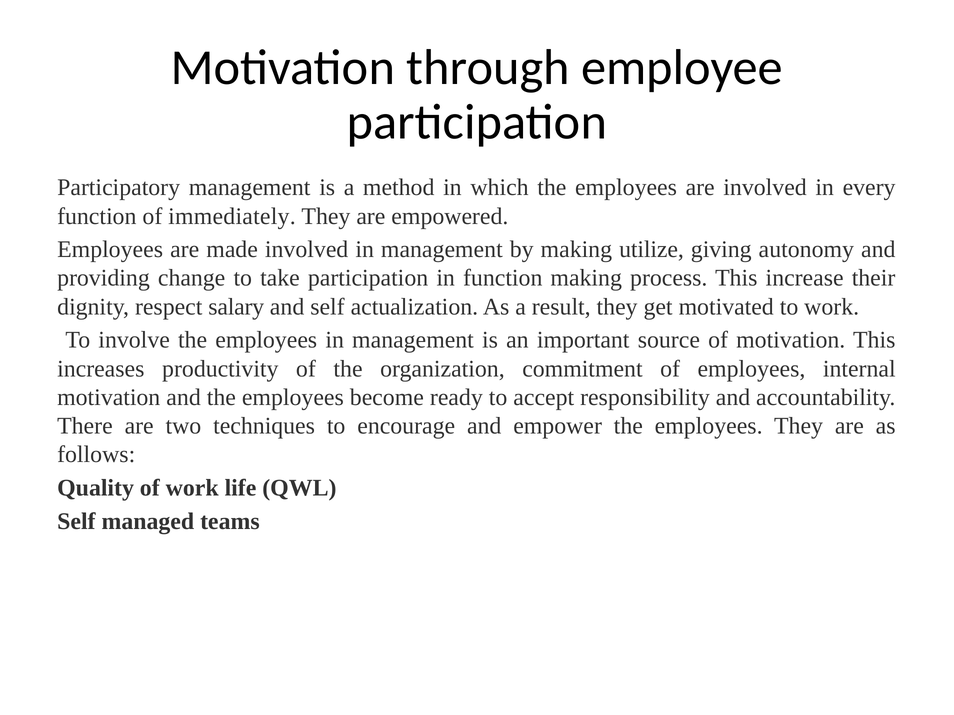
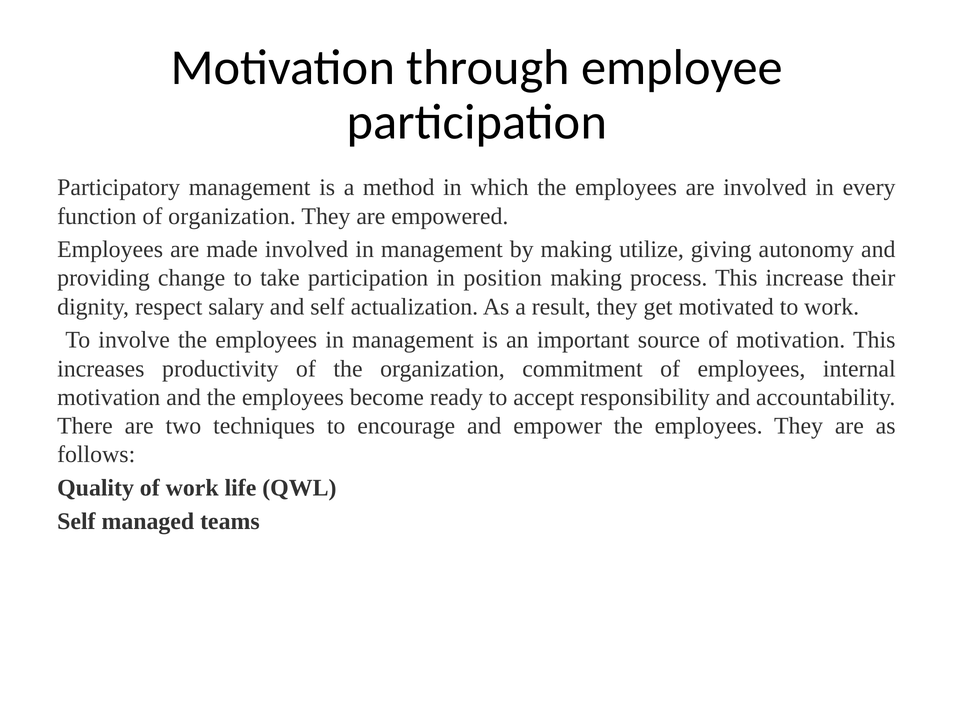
of immediately: immediately -> organization
in function: function -> position
